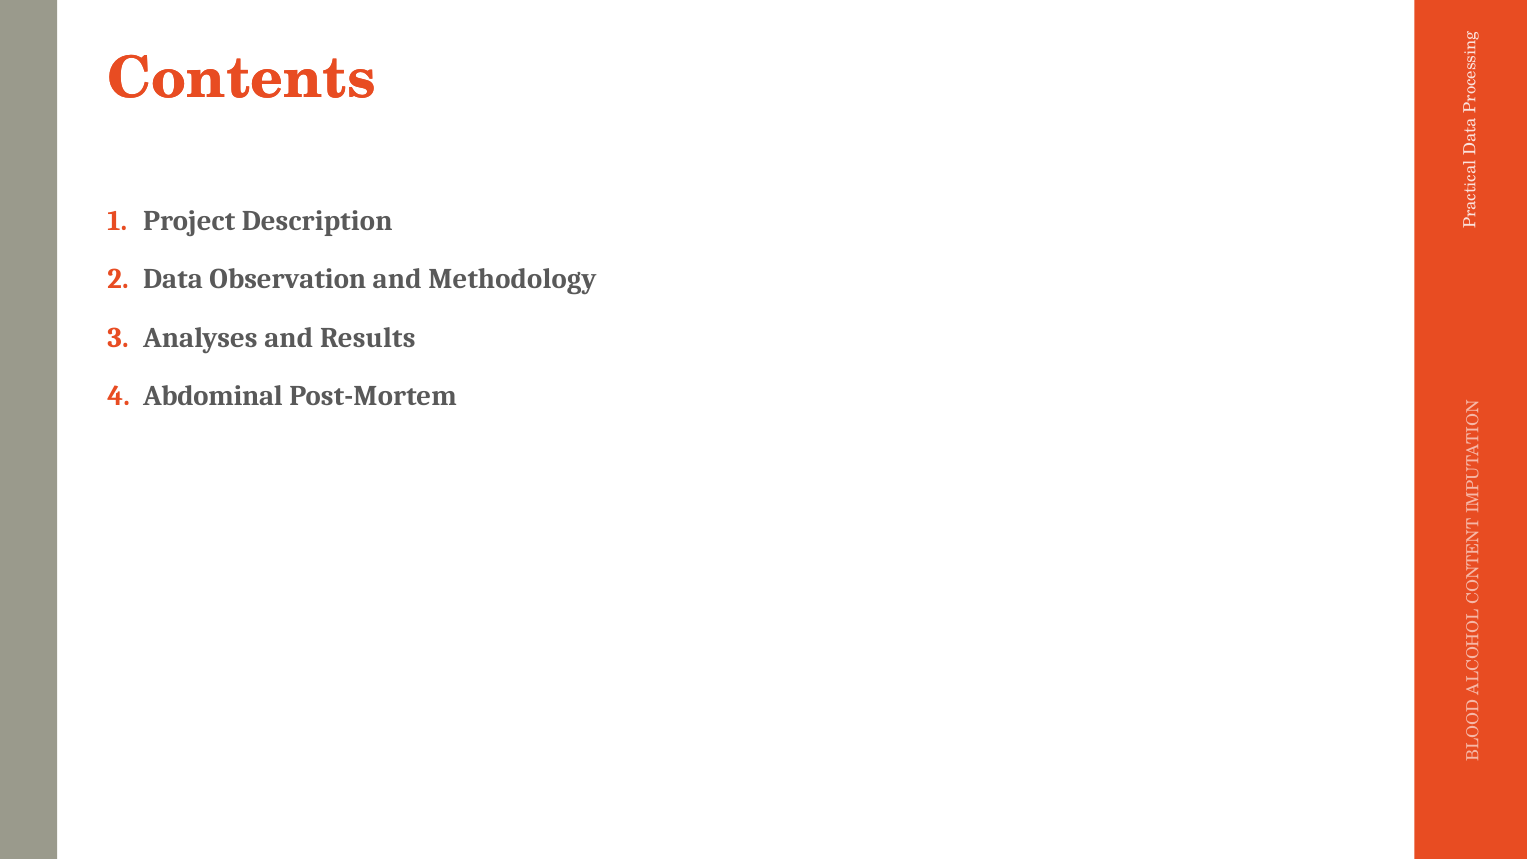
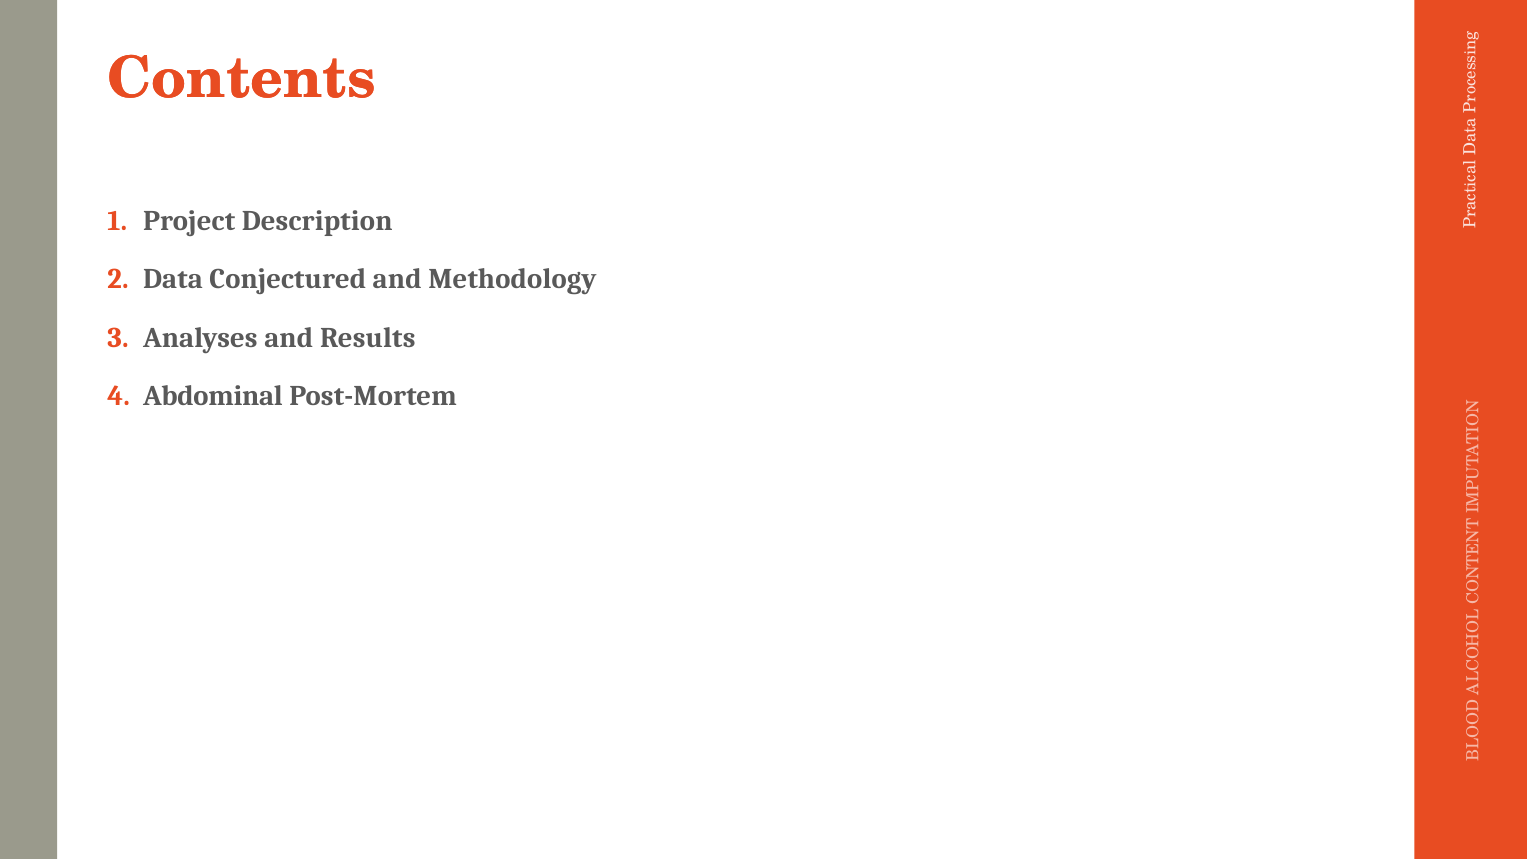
Observation: Observation -> Conjectured
